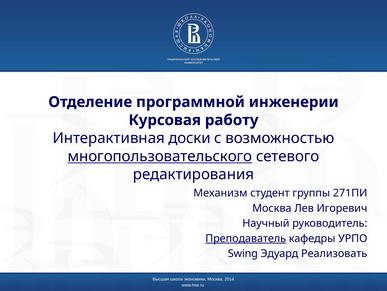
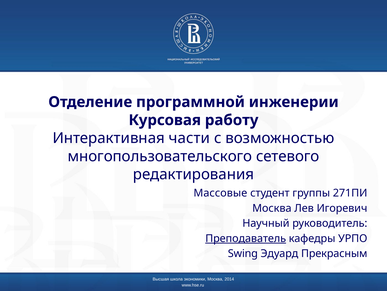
доски: доски -> части
многопользовательского underline: present -> none
Механизм: Механизм -> Массовые
Реализовать: Реализовать -> Прекрасным
